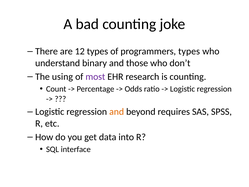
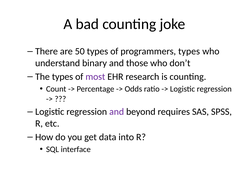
12: 12 -> 50
The using: using -> types
and at (117, 112) colour: orange -> purple
